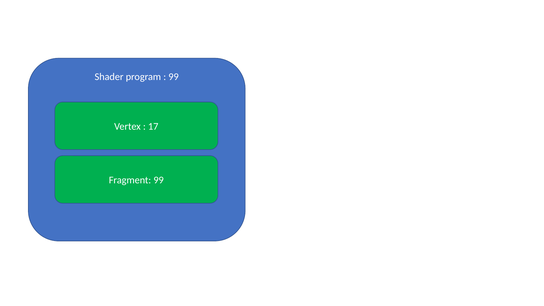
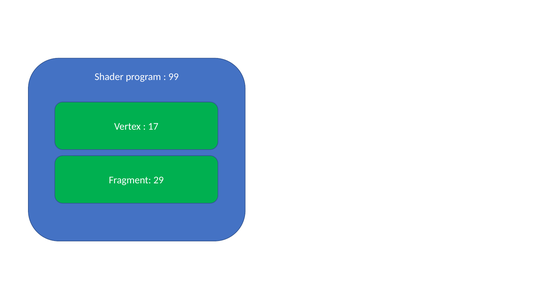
Fragment 99: 99 -> 29
